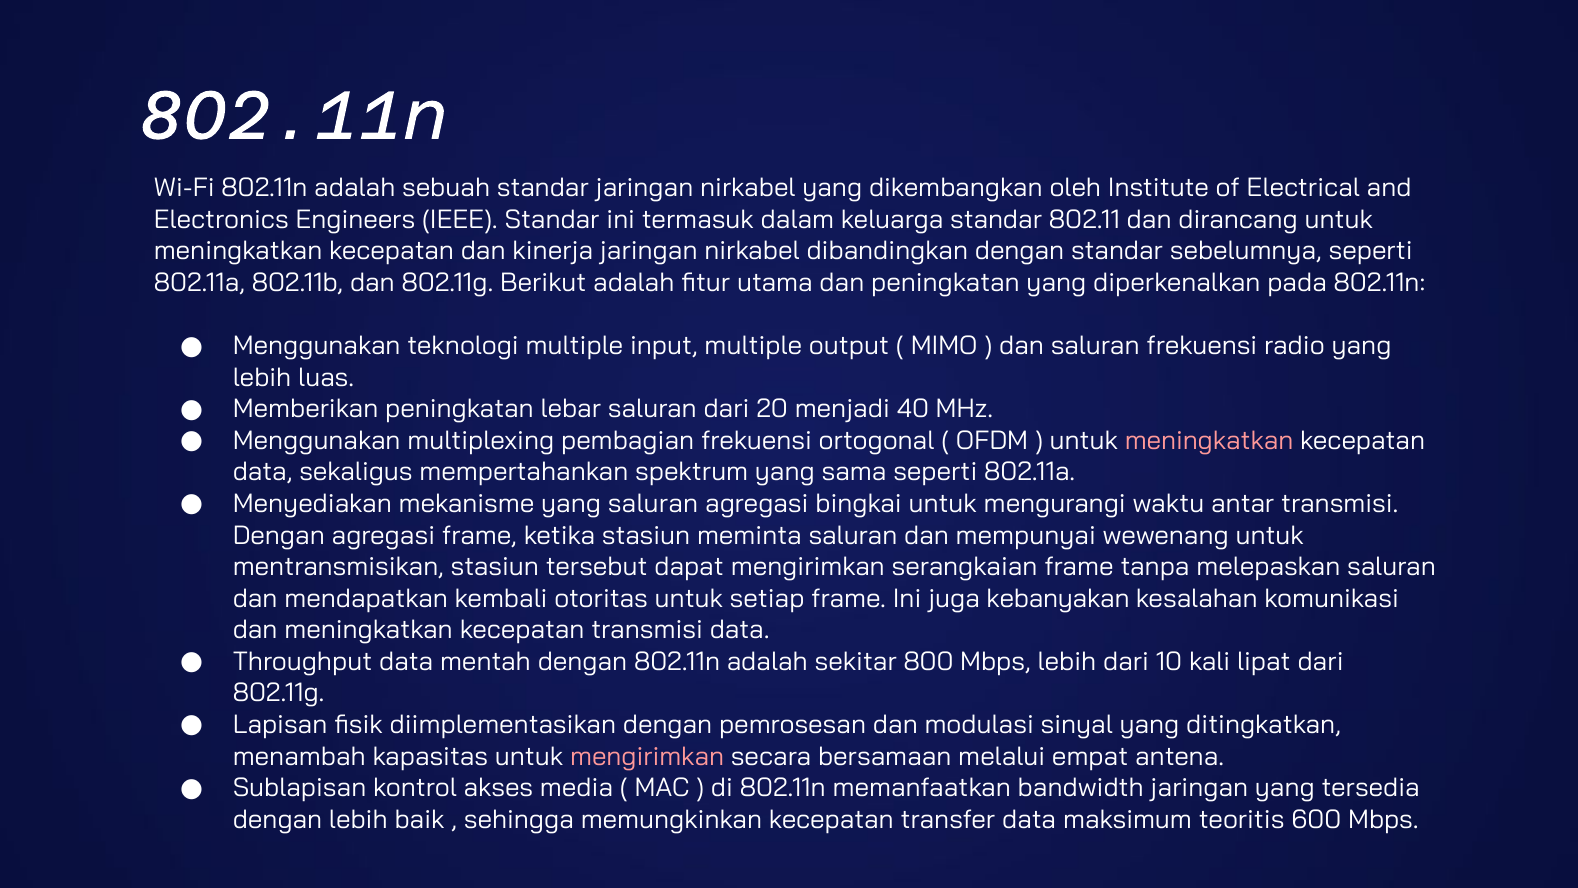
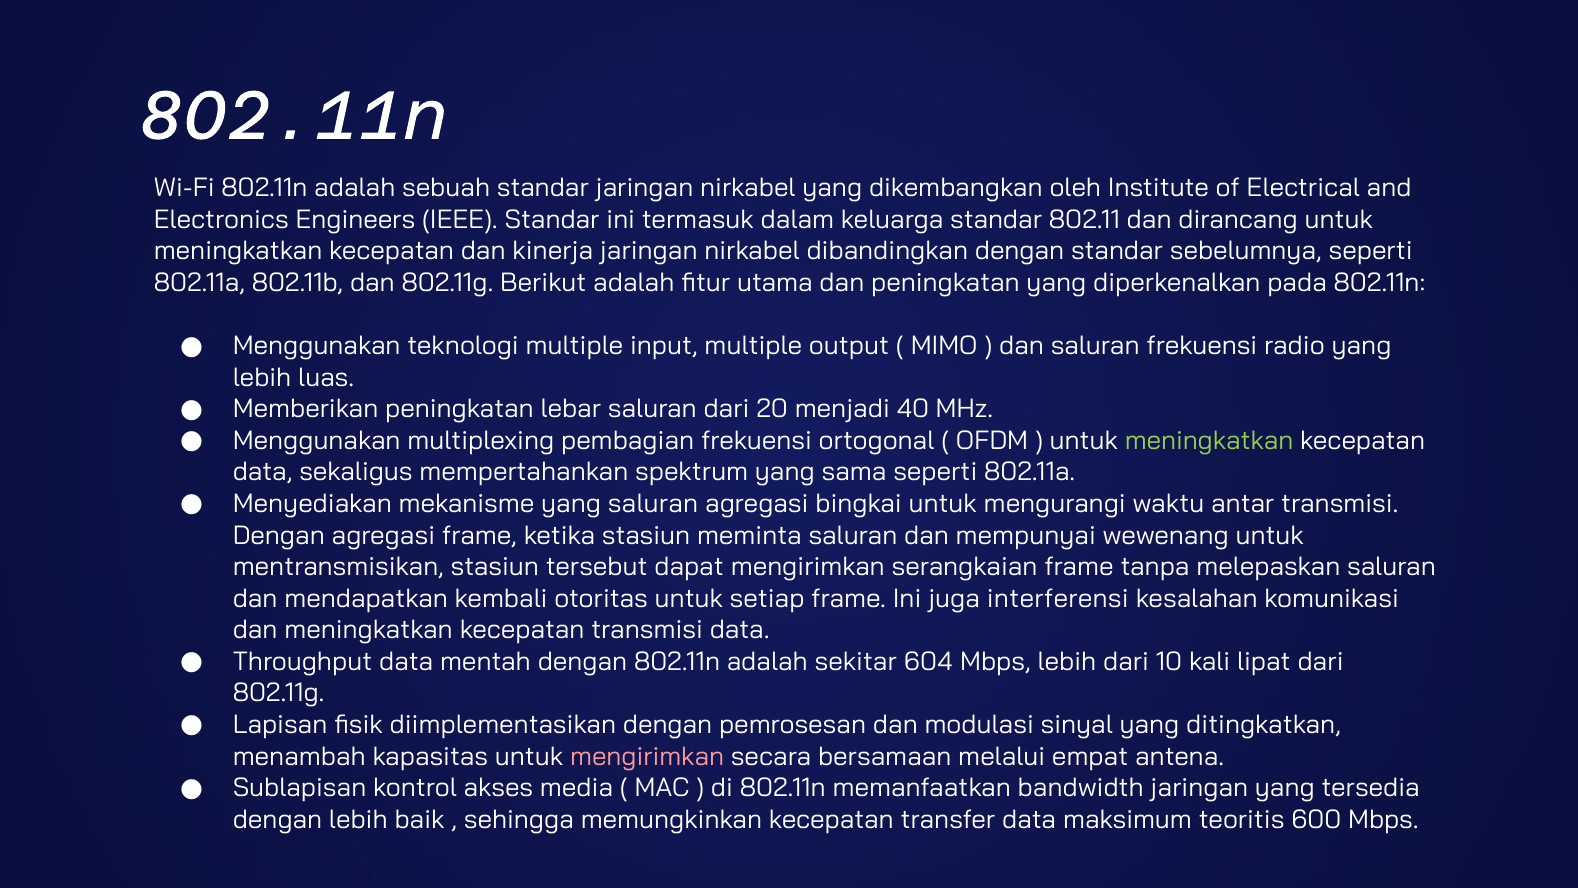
meningkatkan at (1209, 441) colour: pink -> light green
kebanyakan: kebanyakan -> interferensi
800: 800 -> 604
